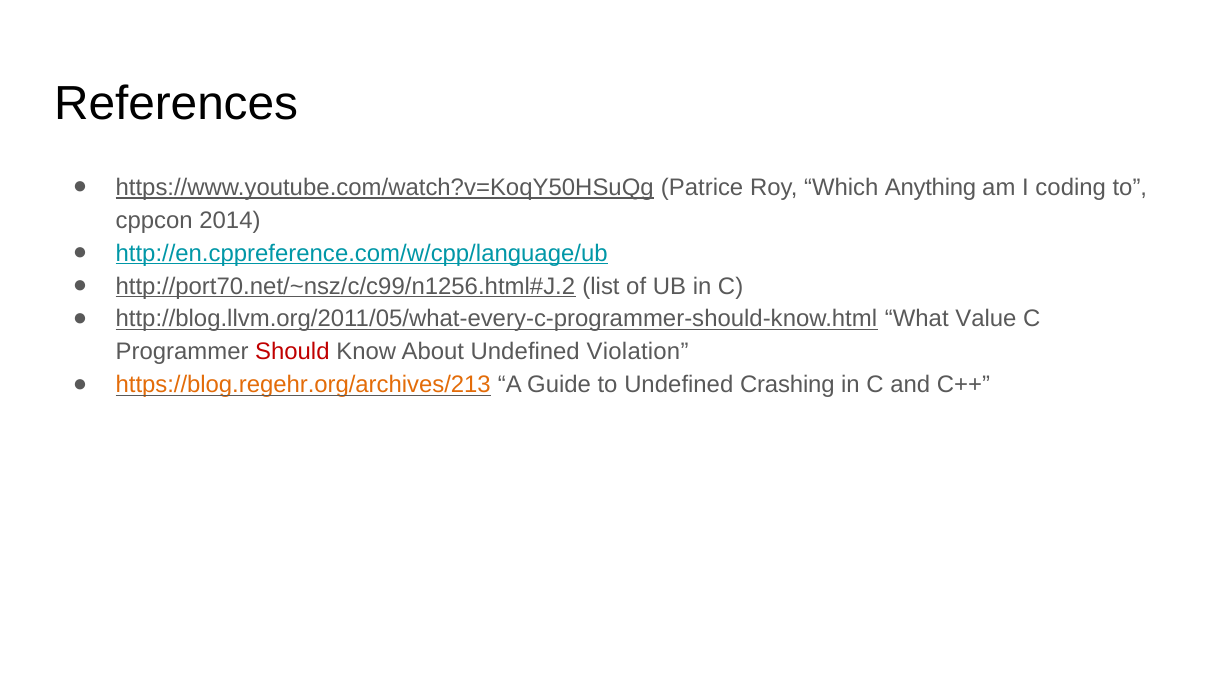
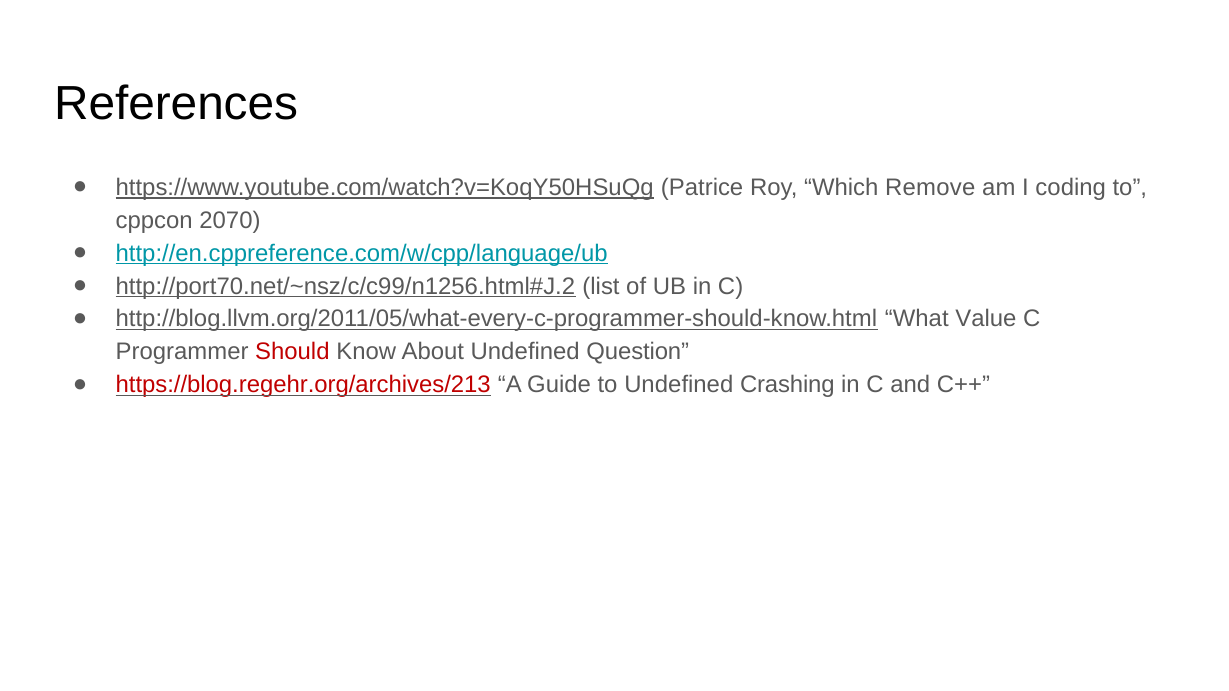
Anything: Anything -> Remove
2014: 2014 -> 2070
Violation: Violation -> Question
https://blog.regehr.org/archives/213 colour: orange -> red
